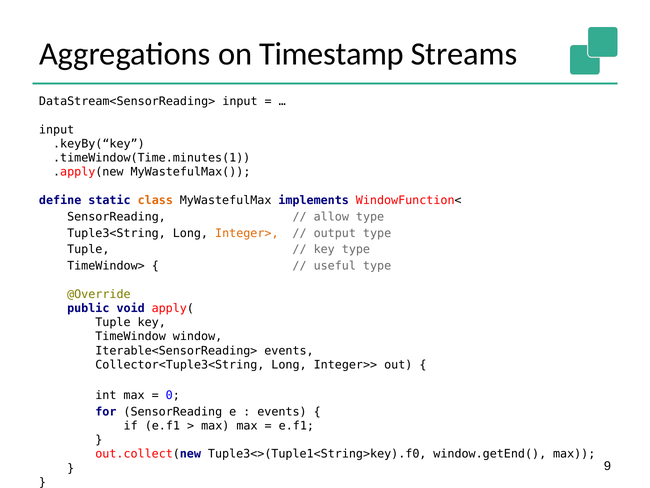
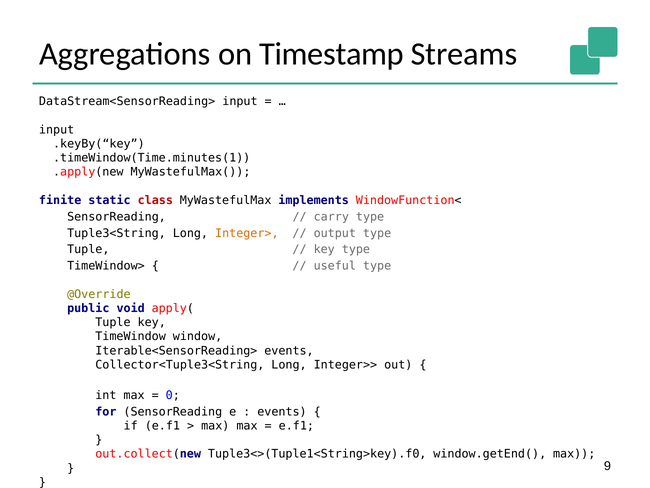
define: define -> finite
class colour: orange -> red
allow: allow -> carry
